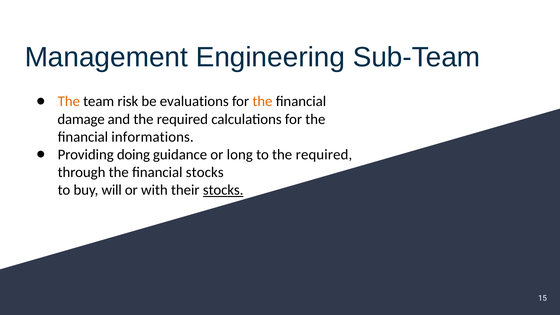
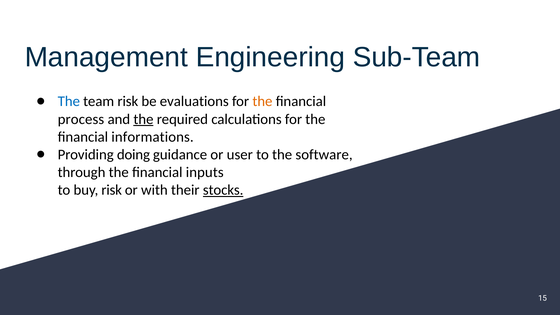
The at (69, 101) colour: orange -> blue
damage: damage -> process
the at (143, 119) underline: none -> present
long: long -> user
to the required: required -> software
financial stocks: stocks -> inputs
buy will: will -> risk
